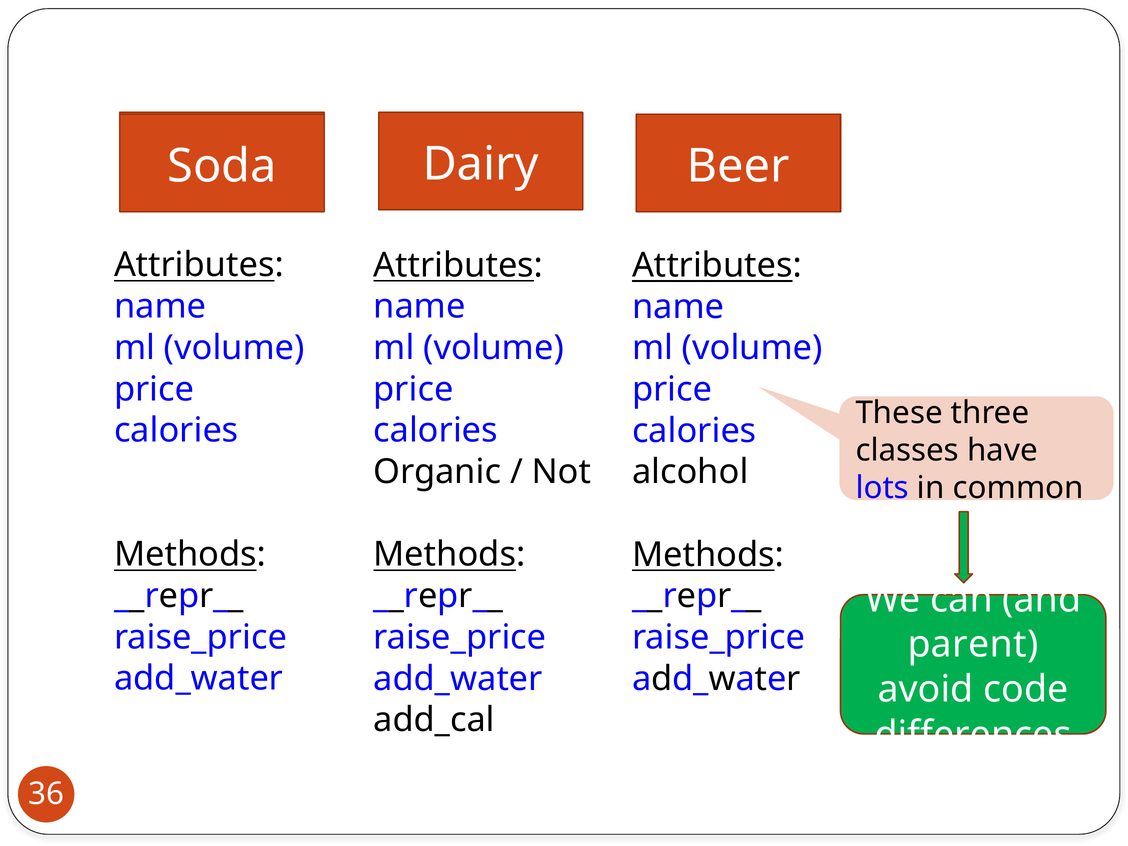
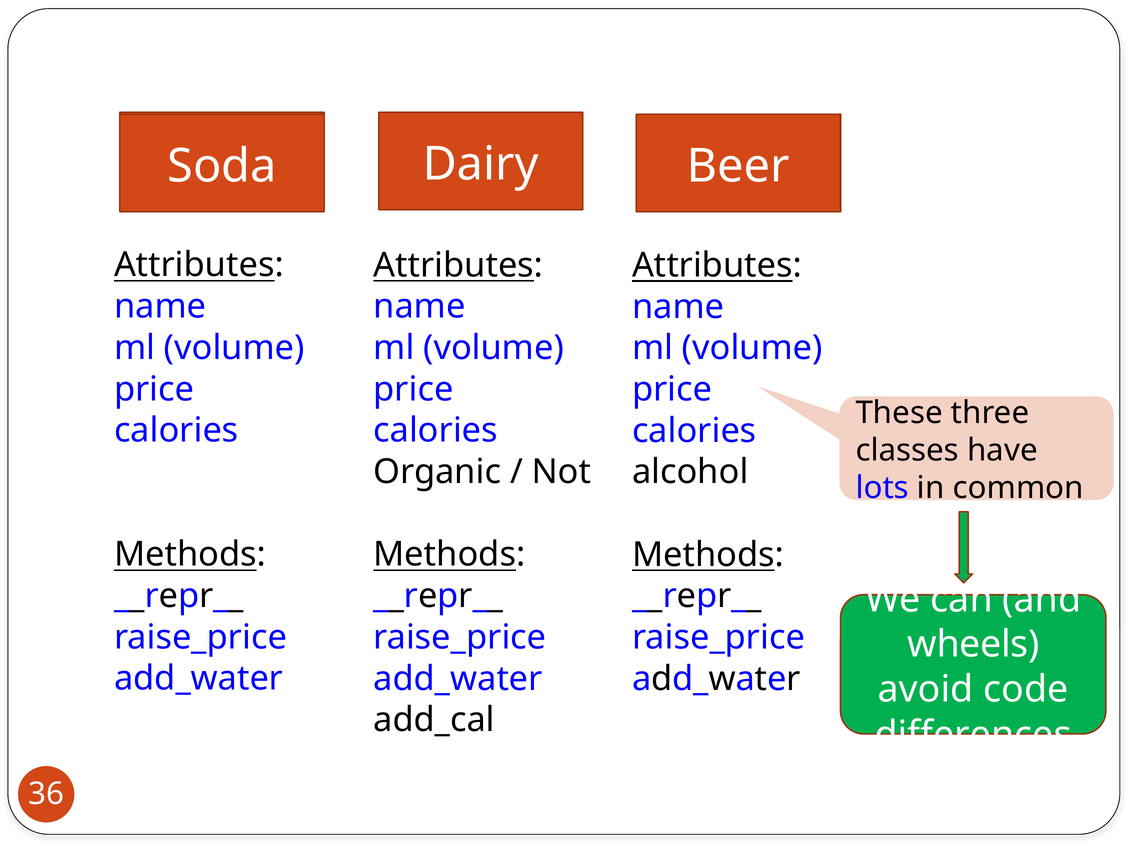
parent: parent -> wheels
